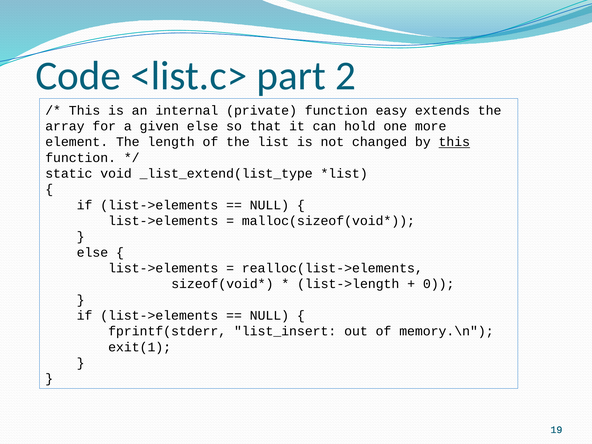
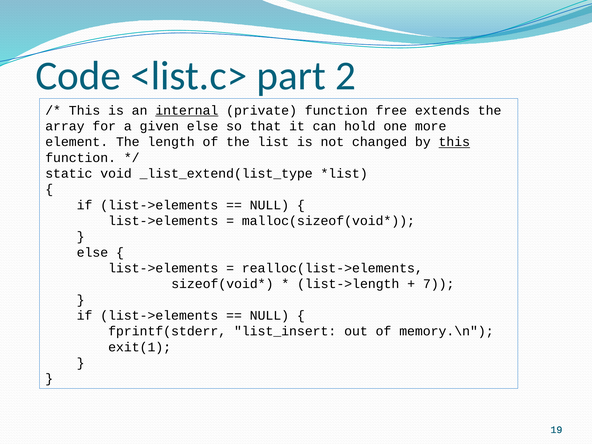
internal underline: none -> present
easy: easy -> free
0: 0 -> 7
